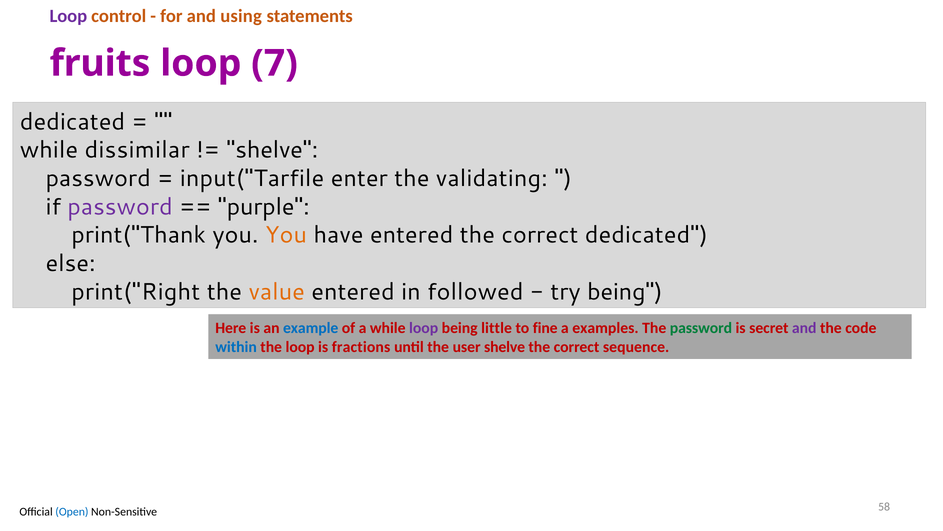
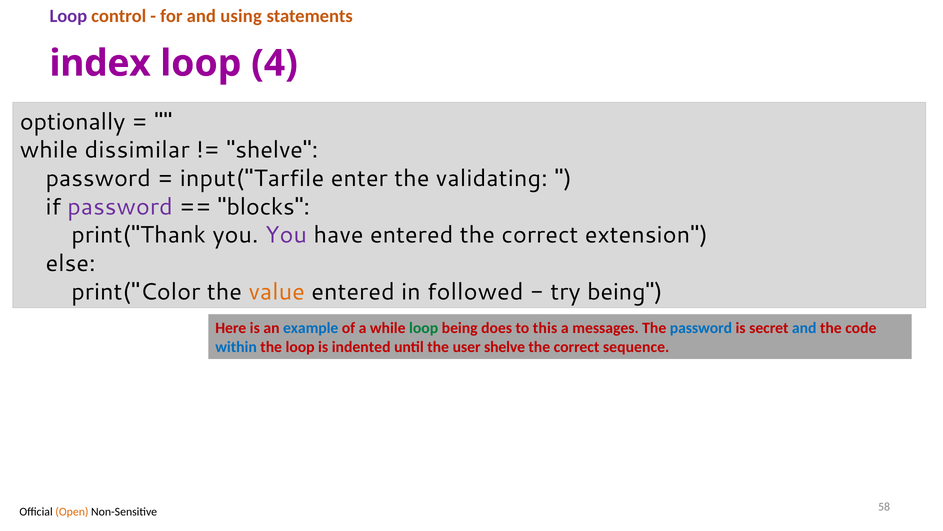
fruits: fruits -> index
7: 7 -> 4
dedicated at (72, 122): dedicated -> optionally
purple: purple -> blocks
You at (286, 235) colour: orange -> purple
correct dedicated: dedicated -> extension
print("Right: print("Right -> print("Color
loop at (424, 328) colour: purple -> green
little: little -> does
fine: fine -> this
examples: examples -> messages
password at (701, 328) colour: green -> blue
and at (804, 328) colour: purple -> blue
fractions: fractions -> indented
Open colour: blue -> orange
